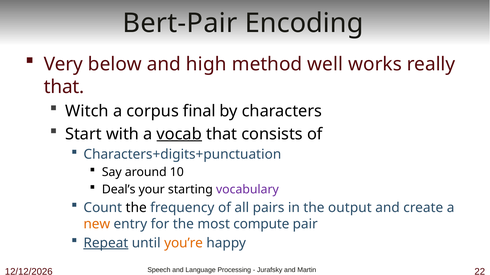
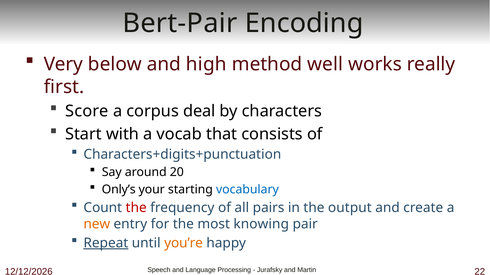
that at (64, 87): that -> first
Witch: Witch -> Score
final: final -> deal
vocab underline: present -> none
10: 10 -> 20
Deal’s: Deal’s -> Only’s
vocabulary colour: purple -> blue
the at (136, 208) colour: black -> red
compute: compute -> knowing
